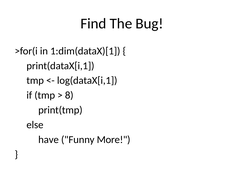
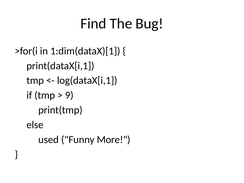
8: 8 -> 9
have: have -> used
